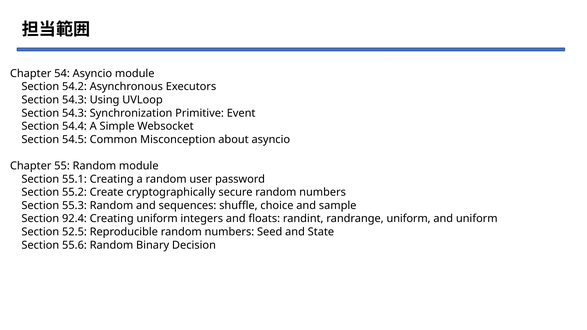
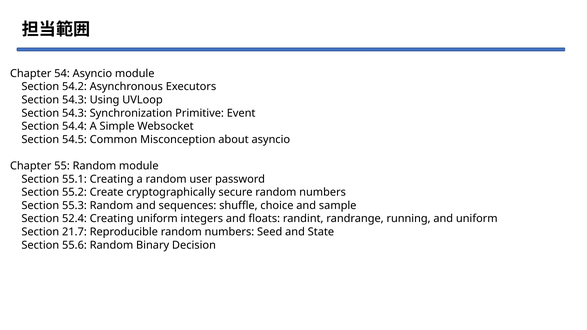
92.4: 92.4 -> 52.4
randrange uniform: uniform -> running
52.5: 52.5 -> 21.7
